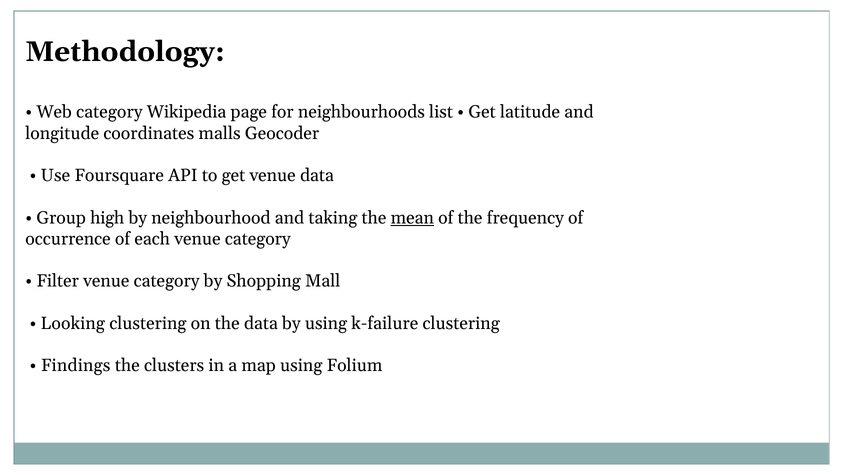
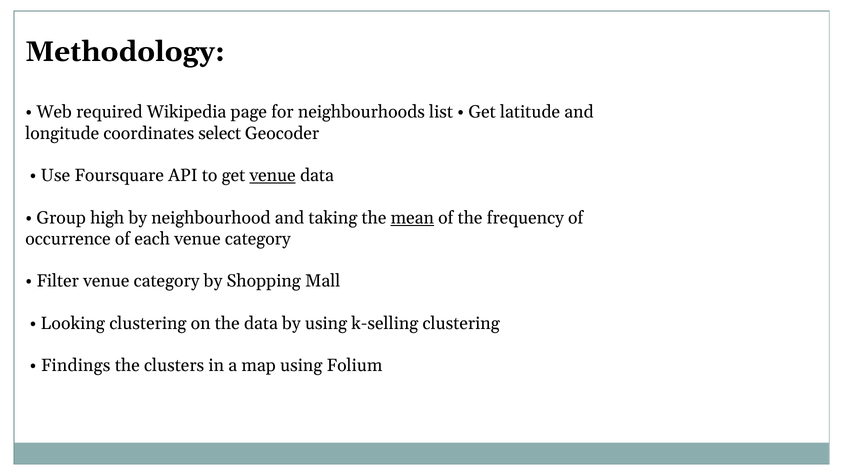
Web category: category -> required
malls: malls -> select
venue at (273, 175) underline: none -> present
k-failure: k-failure -> k-selling
